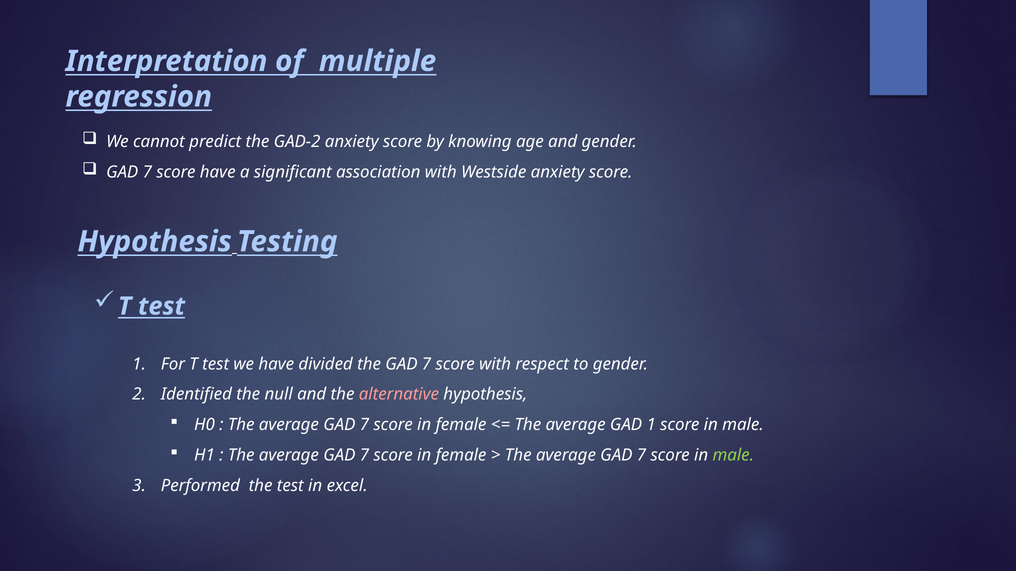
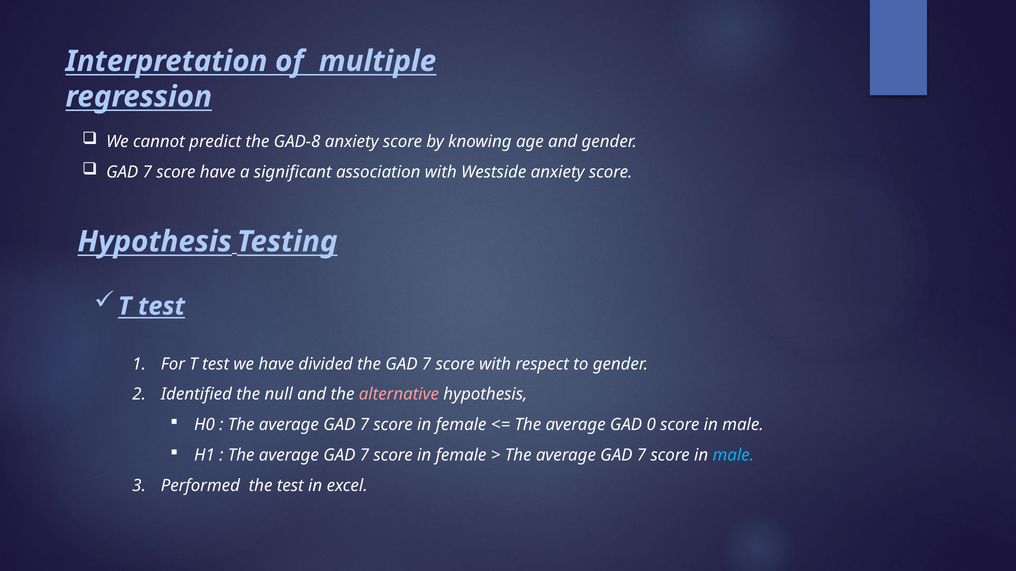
GAD-2: GAD-2 -> GAD-8
GAD 1: 1 -> 0
male at (733, 456) colour: light green -> light blue
